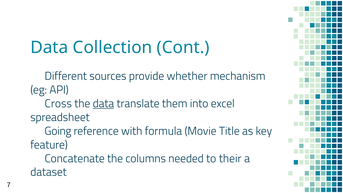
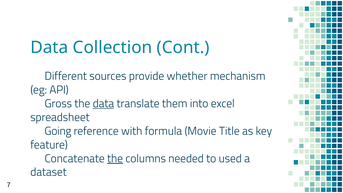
Cross: Cross -> Gross
the at (115, 158) underline: none -> present
their: their -> used
